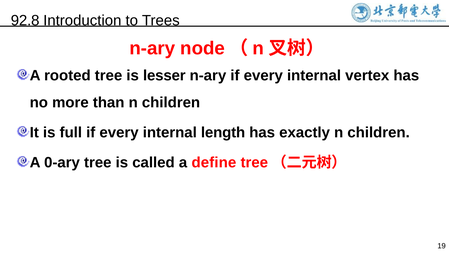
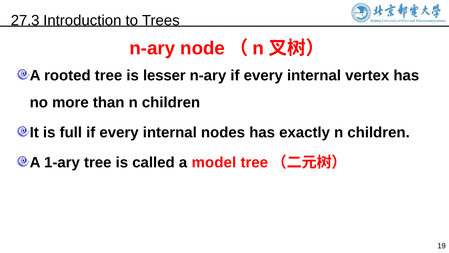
92.8: 92.8 -> 27.3
length: length -> nodes
0-ary: 0-ary -> 1-ary
define: define -> model
